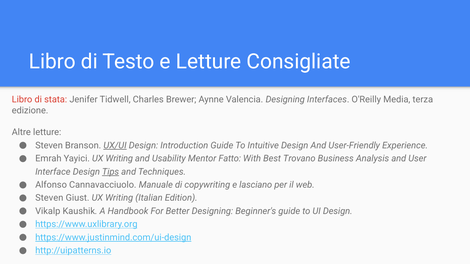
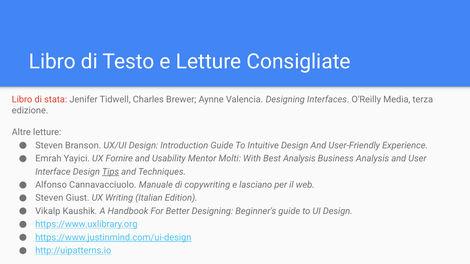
UX/UI underline: present -> none
Yayici UX Writing: Writing -> Fornire
Fatto: Fatto -> Molti
Best Trovano: Trovano -> Analysis
